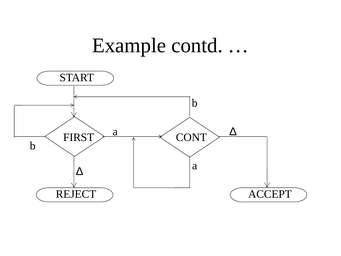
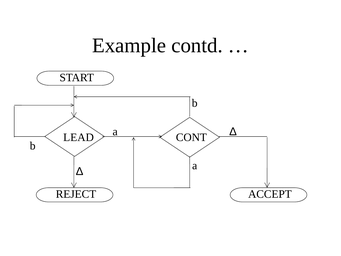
FIRST: FIRST -> LEAD
